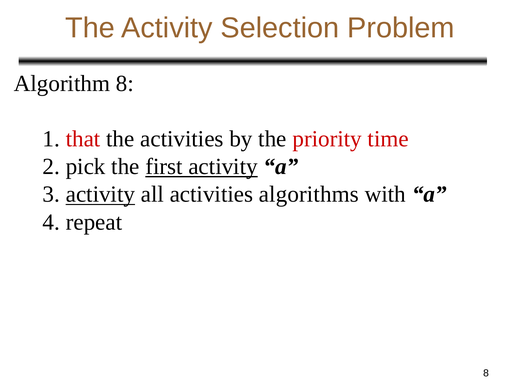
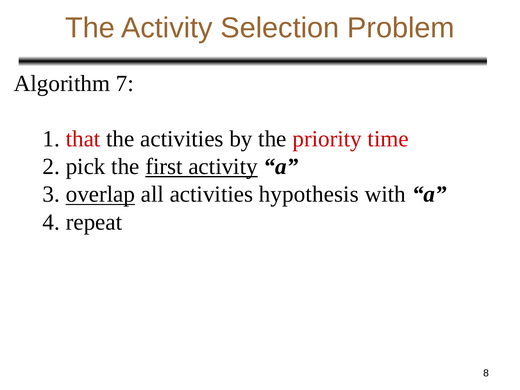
Algorithm 8: 8 -> 7
3 activity: activity -> overlap
algorithms: algorithms -> hypothesis
